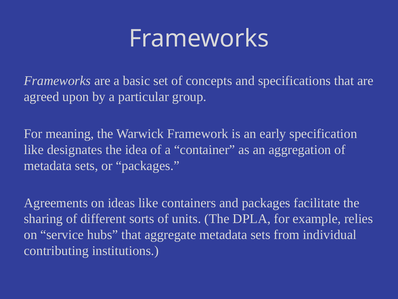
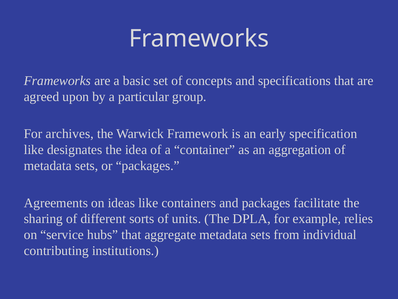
meaning: meaning -> archives
